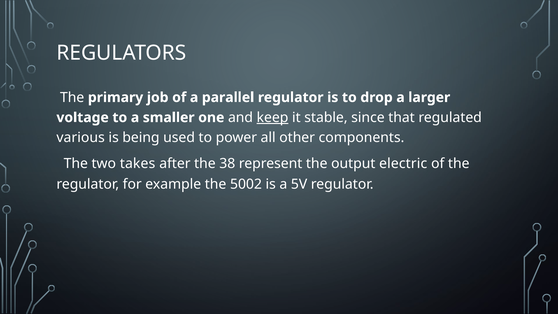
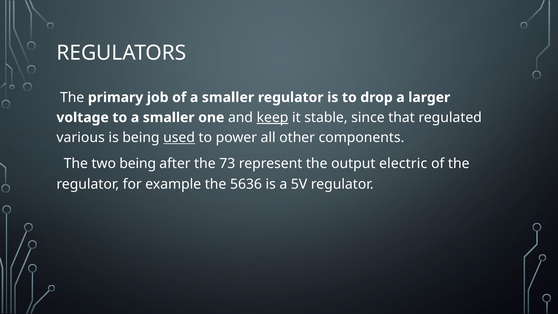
of a parallel: parallel -> smaller
used underline: none -> present
two takes: takes -> being
38: 38 -> 73
5002: 5002 -> 5636
